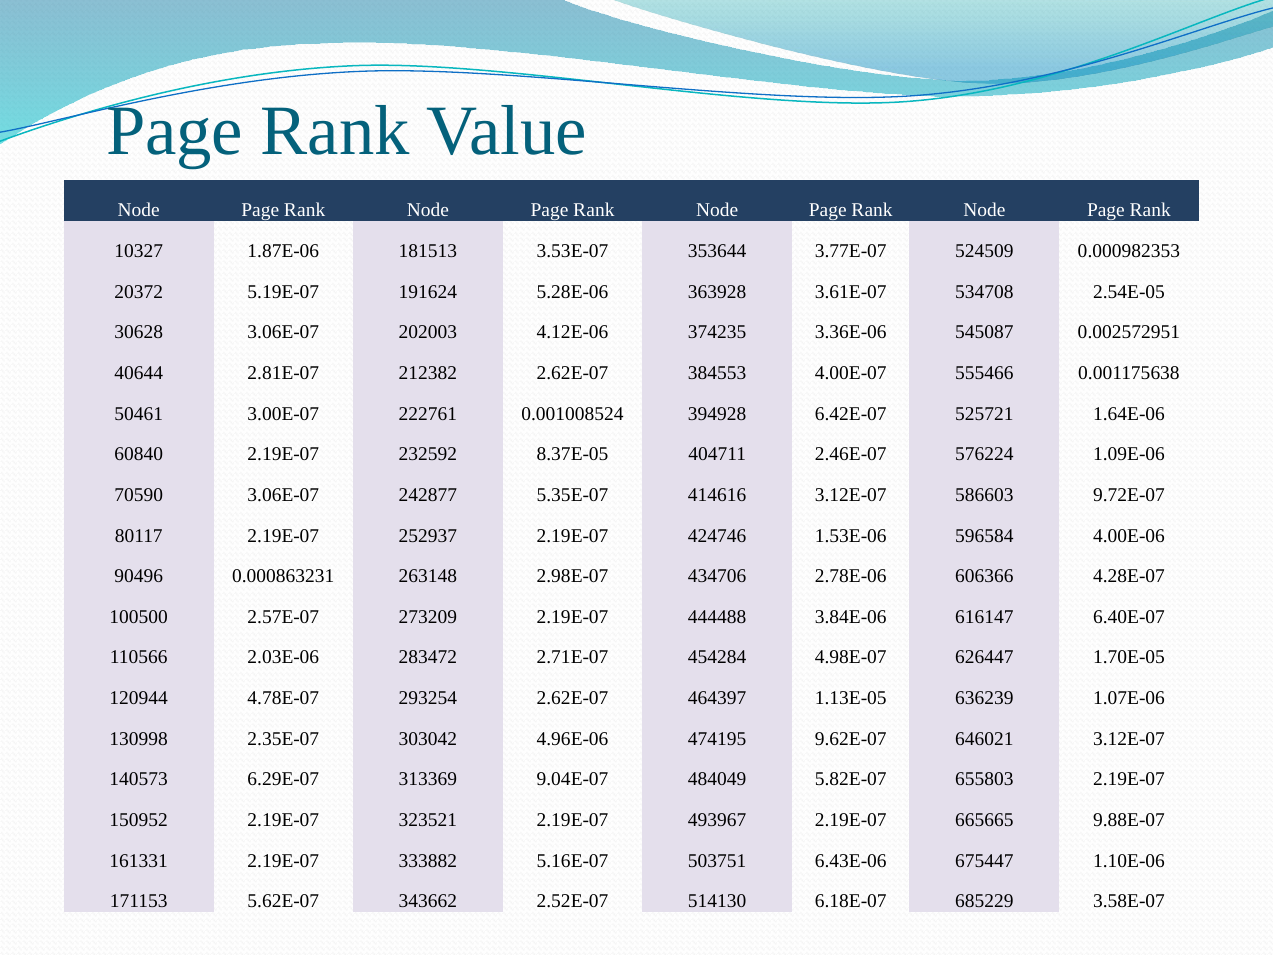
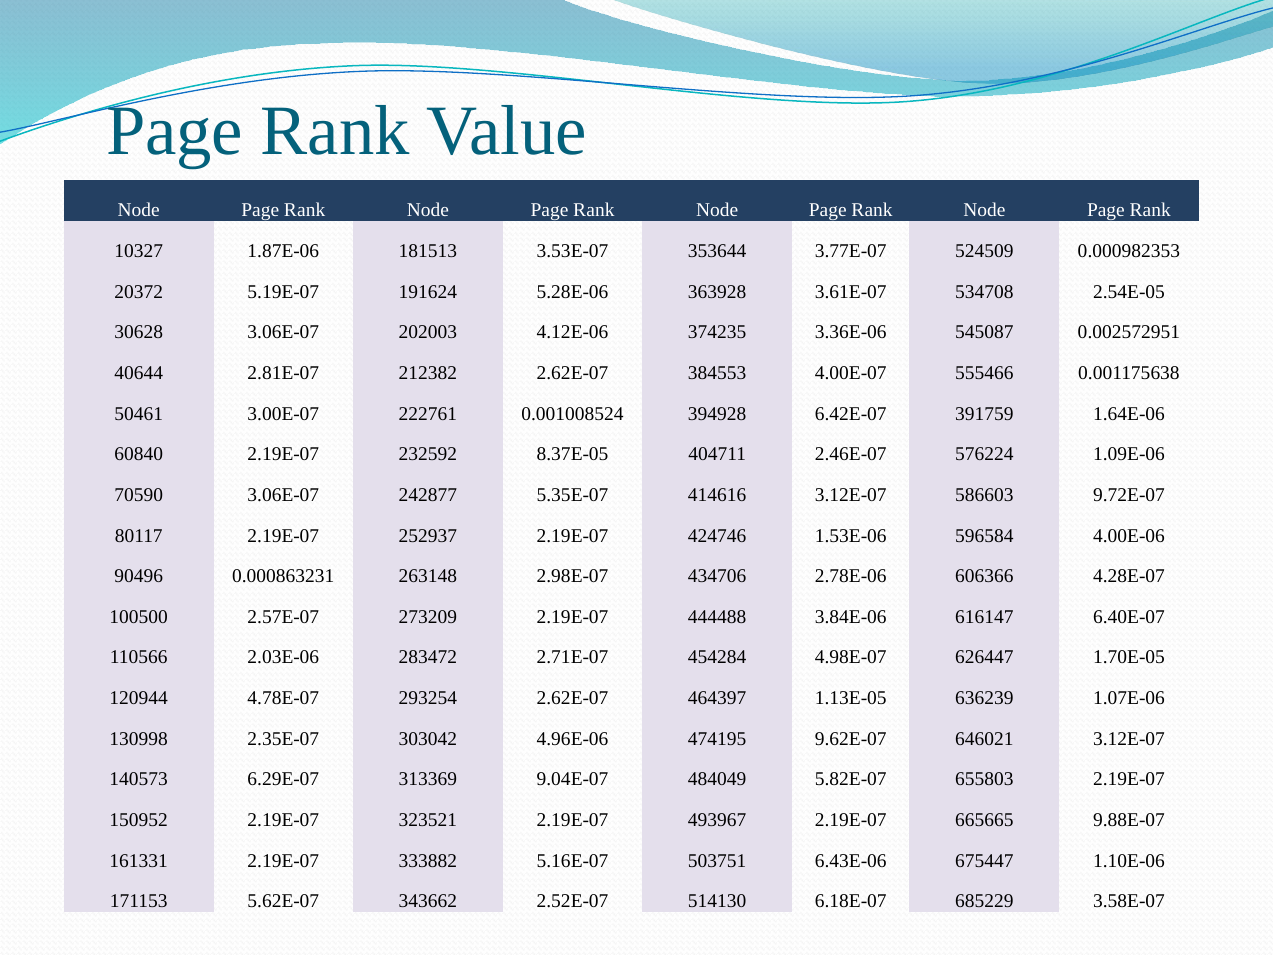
525721: 525721 -> 391759
